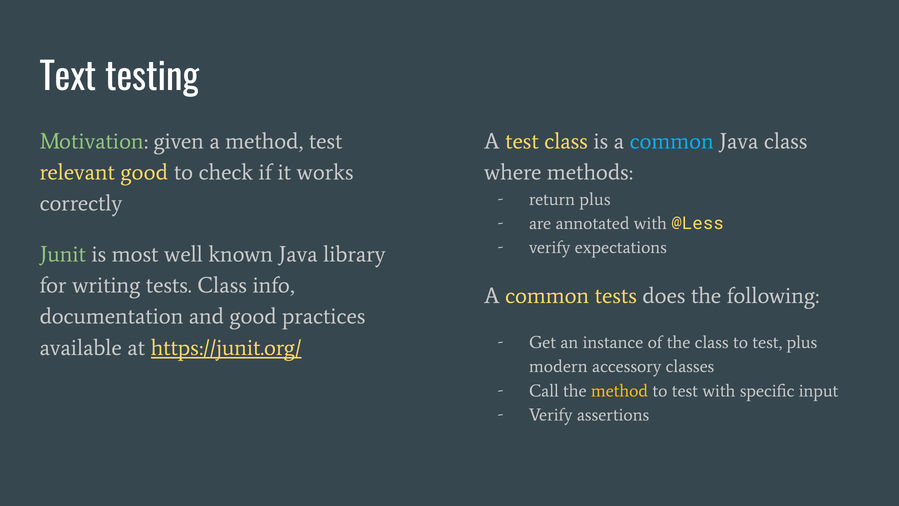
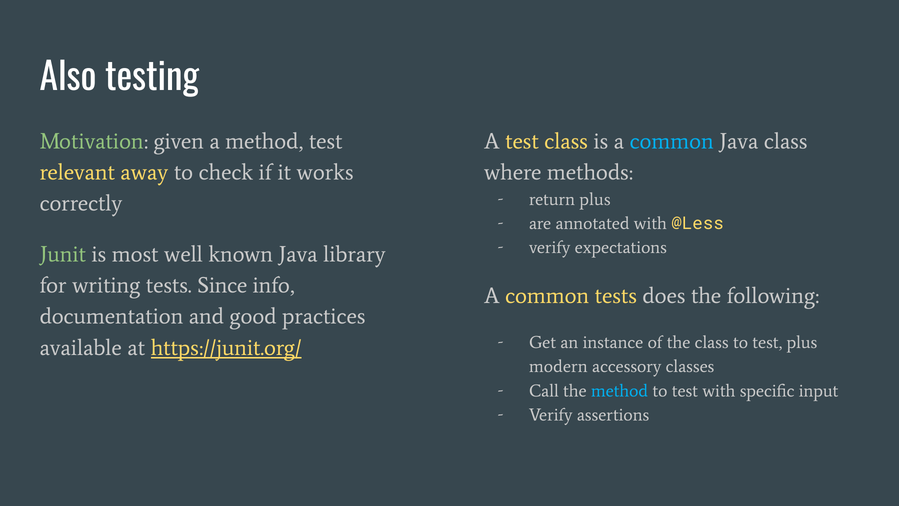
Text: Text -> Also
relevant good: good -> away
tests Class: Class -> Since
method at (619, 391) colour: yellow -> light blue
